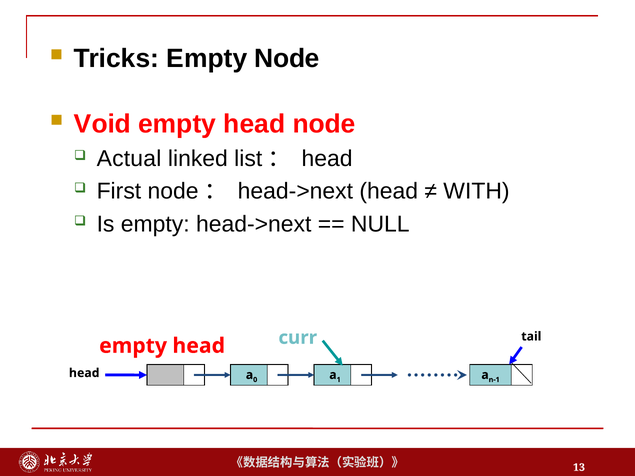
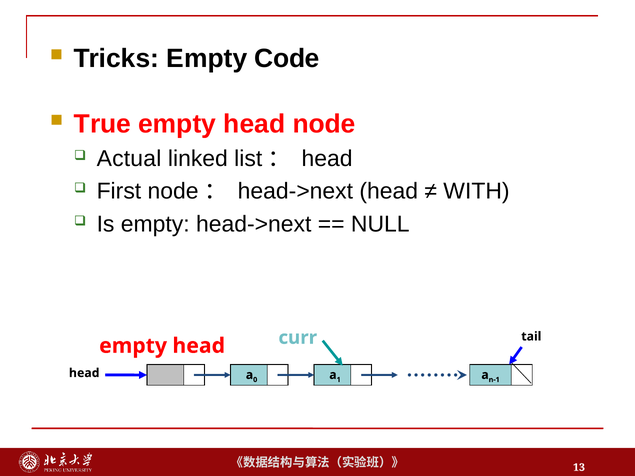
Empty Node: Node -> Code
Void: Void -> True
